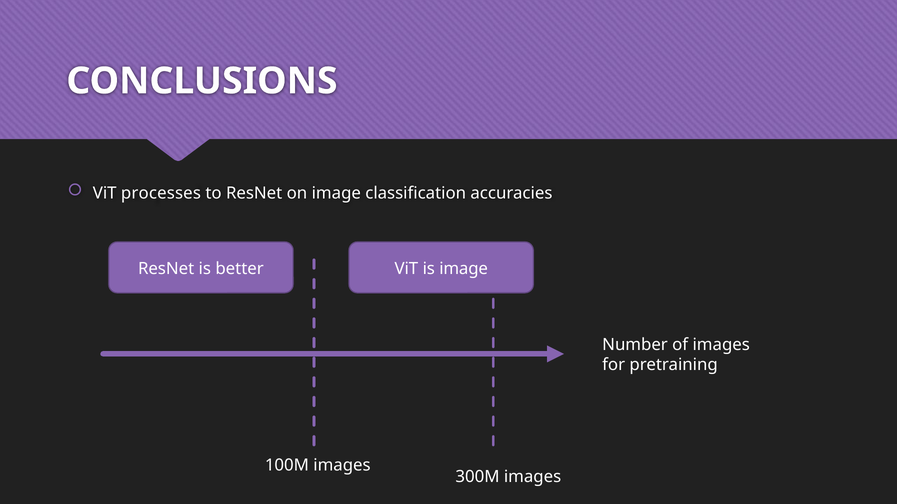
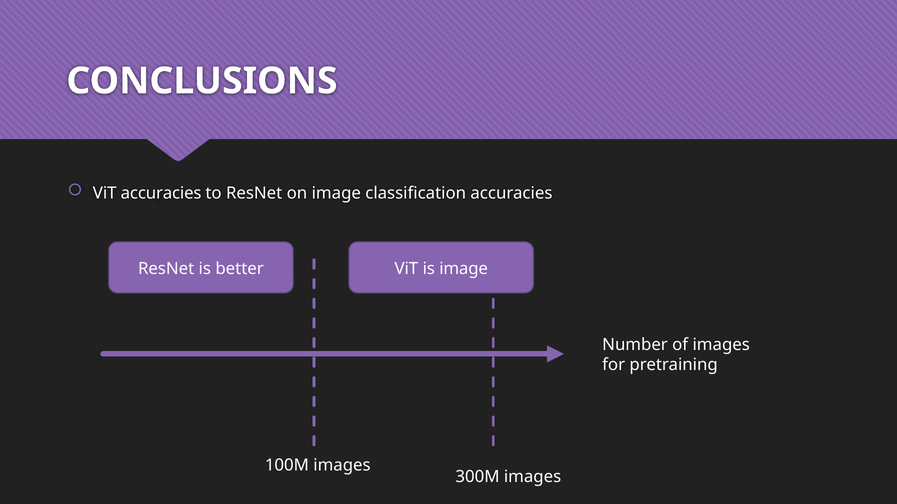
ViT processes: processes -> accuracies
